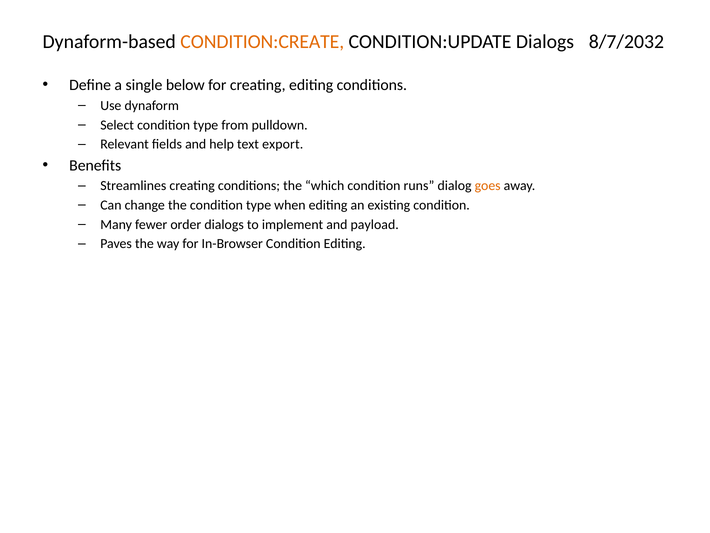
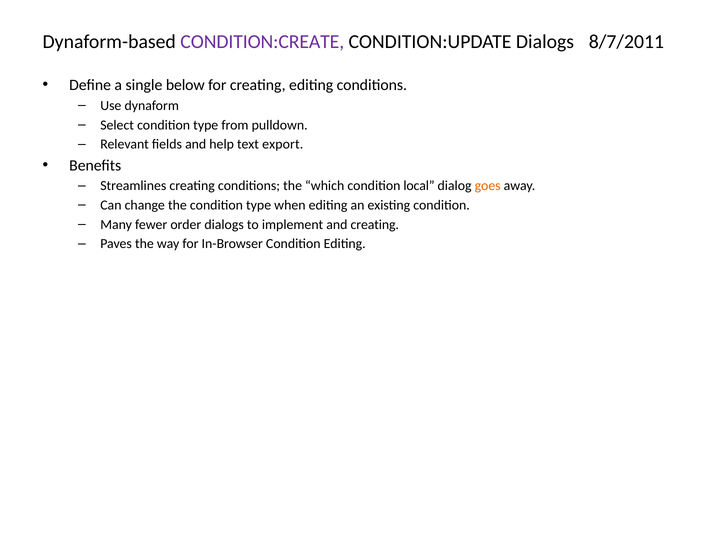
CONDITION:CREATE colour: orange -> purple
8/7/2032: 8/7/2032 -> 8/7/2011
runs: runs -> local
and payload: payload -> creating
